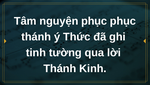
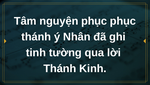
Thức: Thức -> Nhân
